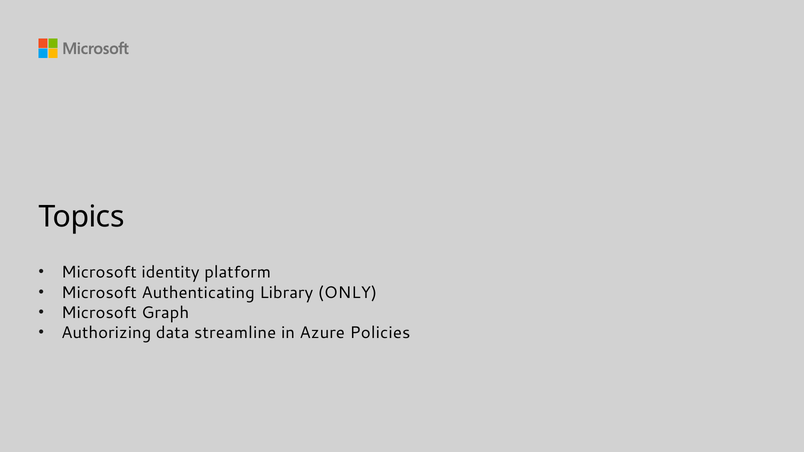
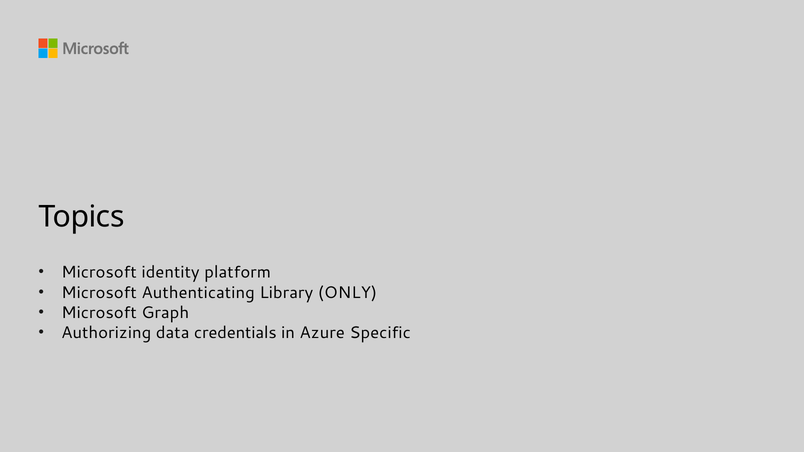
streamline: streamline -> credentials
Policies: Policies -> Specific
